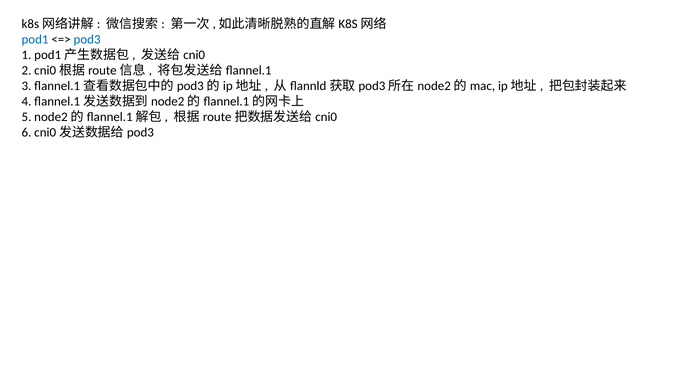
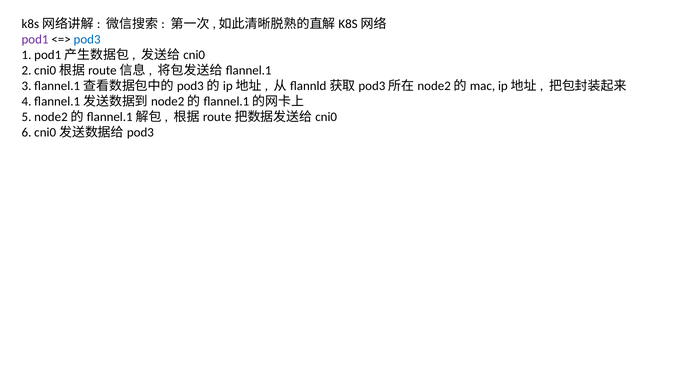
pod1 colour: blue -> purple
